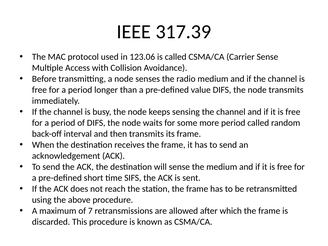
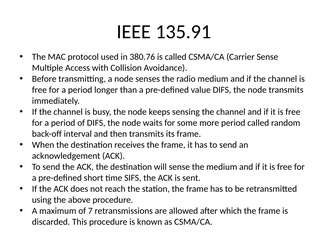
317.39: 317.39 -> 135.91
123.06: 123.06 -> 380.76
